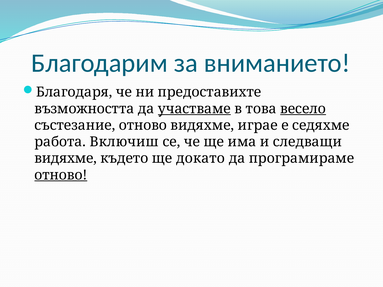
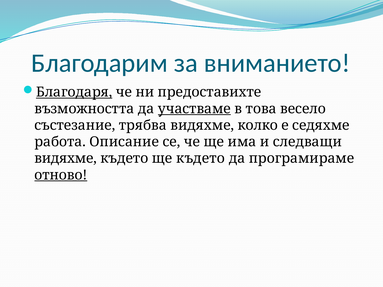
Благодаря underline: none -> present
весело underline: present -> none
състезание отново: отново -> трябва
играе: играе -> колко
Включиш: Включиш -> Описание
ще докато: докато -> където
